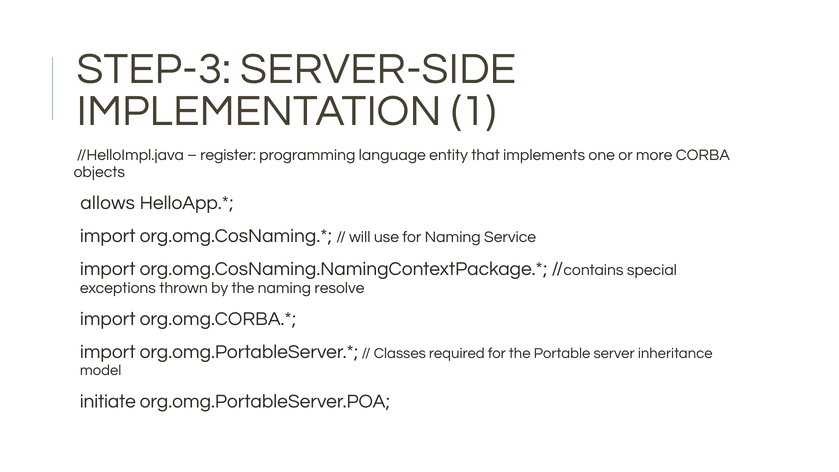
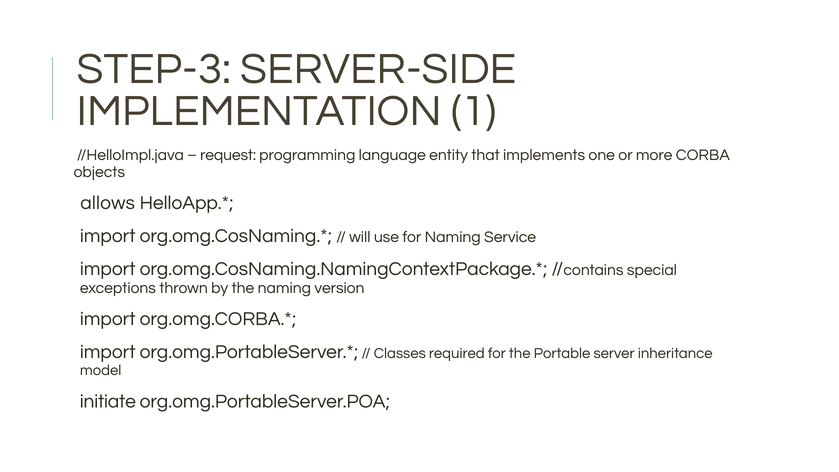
register: register -> request
resolve: resolve -> version
